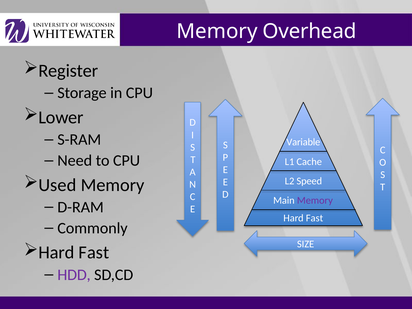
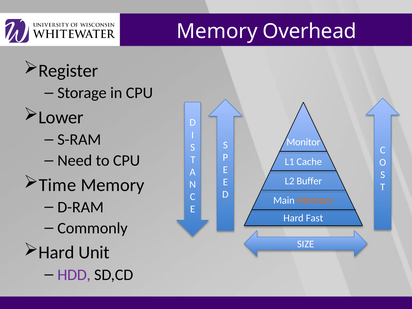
Variable: Variable -> Monitor
Used: Used -> Time
Speed: Speed -> Buffer
Memory at (315, 201) colour: purple -> orange
Fast at (94, 253): Fast -> Unit
